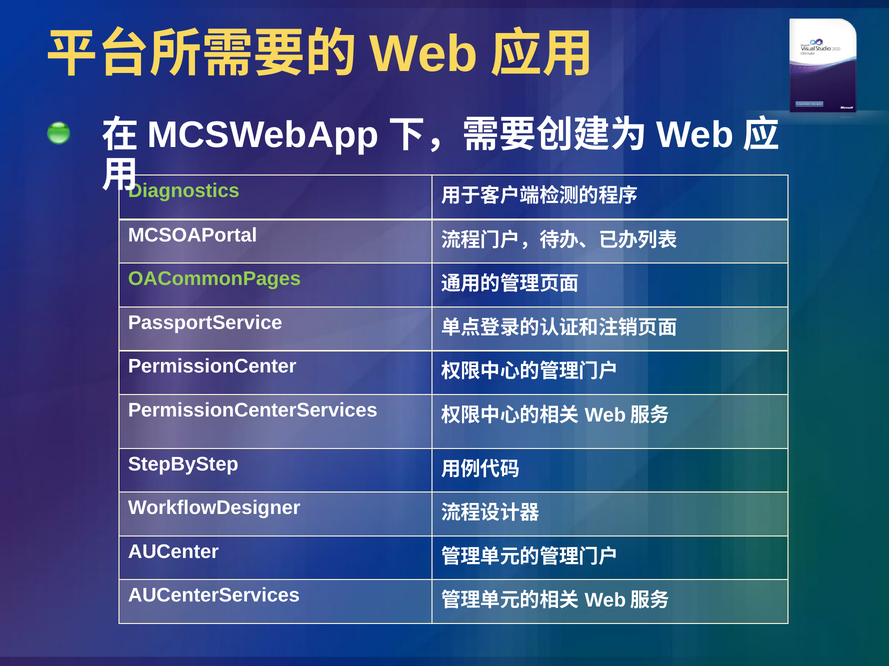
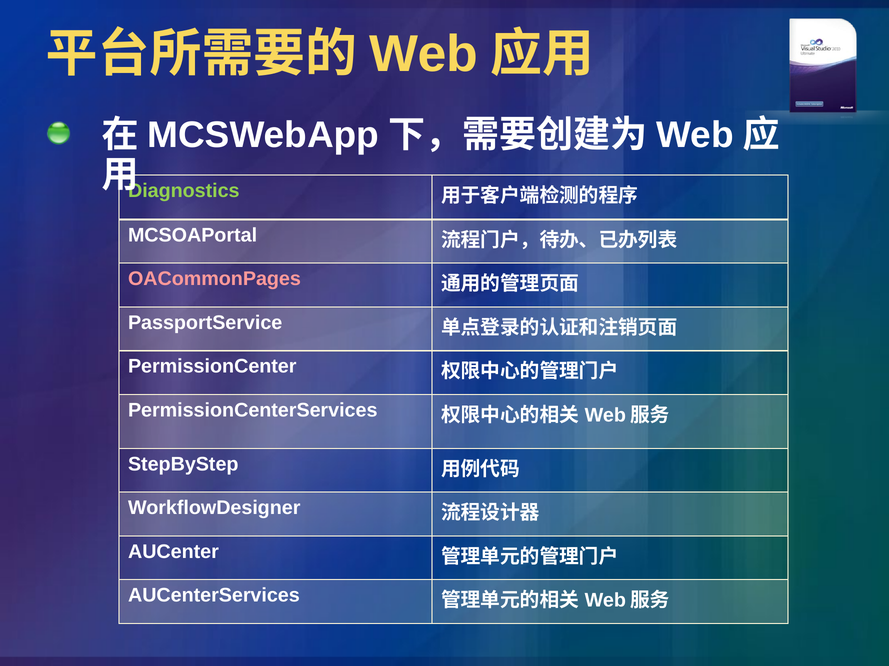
OACommonPages colour: light green -> pink
